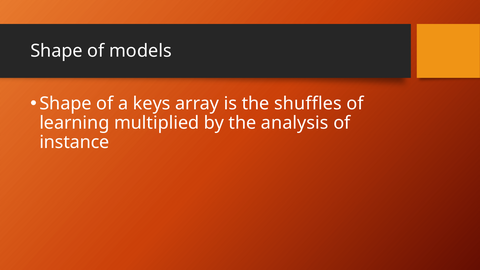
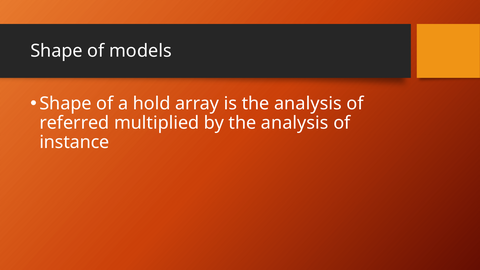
keys: keys -> hold
is the shuffles: shuffles -> analysis
learning: learning -> referred
